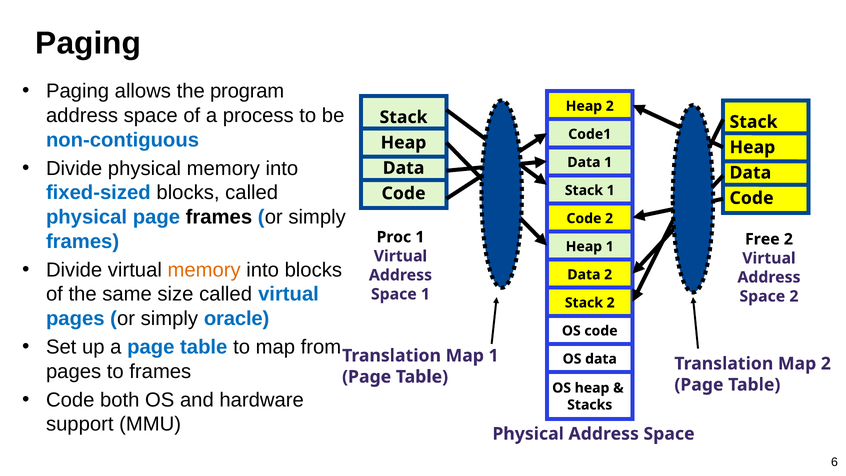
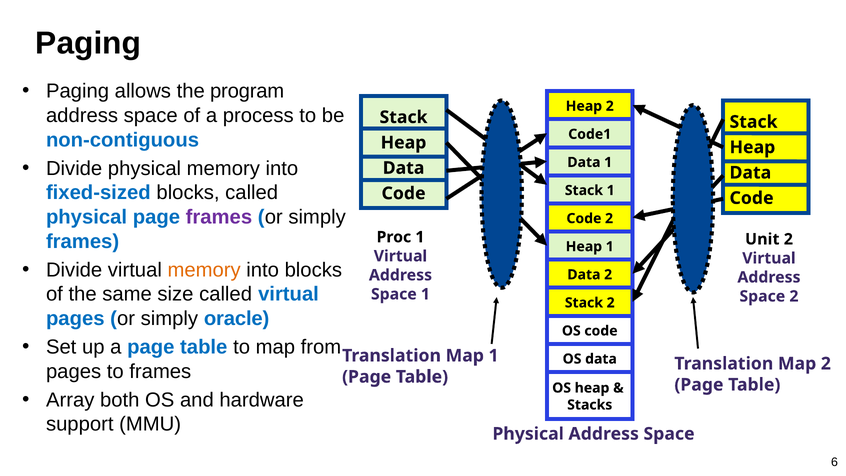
frames at (219, 217) colour: black -> purple
Free: Free -> Unit
Code at (70, 400): Code -> Array
